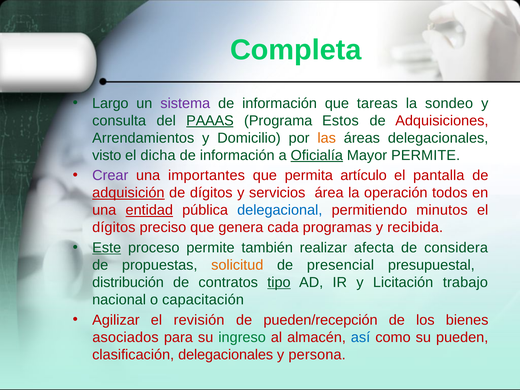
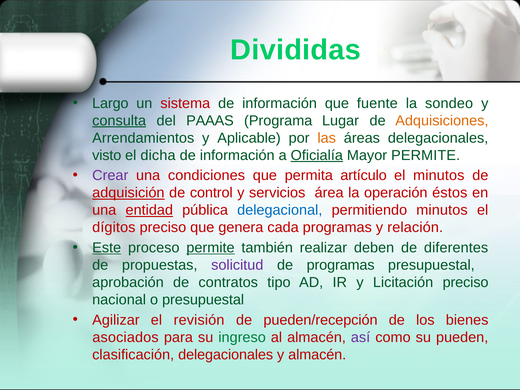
Completa: Completa -> Divididas
sistema colour: purple -> red
tareas: tareas -> fuente
consulta underline: none -> present
PAAAS underline: present -> none
Estos: Estos -> Lugar
Adquisiciones colour: red -> orange
Domicilio: Domicilio -> Aplicable
importantes: importantes -> condiciones
el pantalla: pantalla -> minutos
de dígitos: dígitos -> control
todos: todos -> éstos
recibida: recibida -> relación
permite at (210, 248) underline: none -> present
afecta: afecta -> deben
considera: considera -> diferentes
solicitud colour: orange -> purple
de presencial: presencial -> programas
distribución: distribución -> aprobación
tipo underline: present -> none
Licitación trabajo: trabajo -> preciso
o capacitación: capacitación -> presupuestal
así colour: blue -> purple
y persona: persona -> almacén
